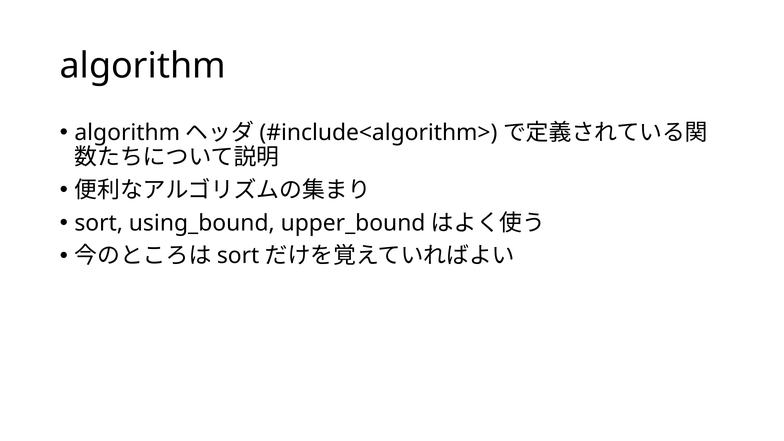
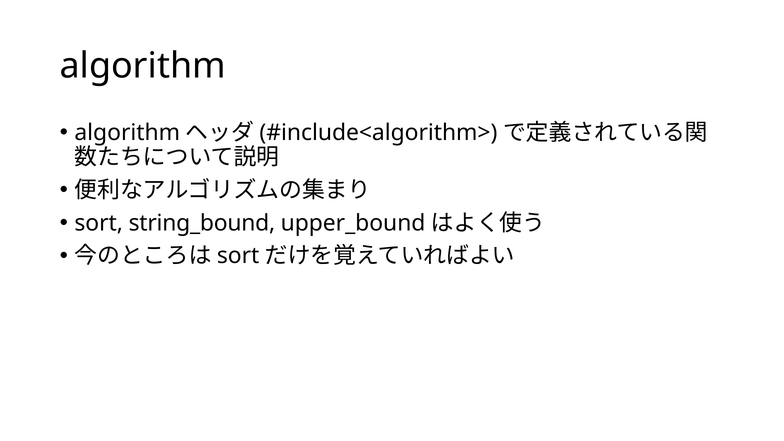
using_bound: using_bound -> string_bound
